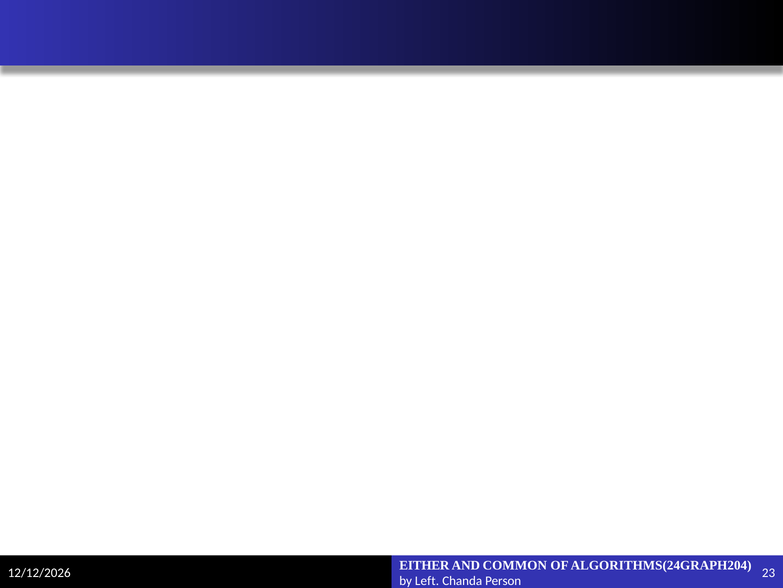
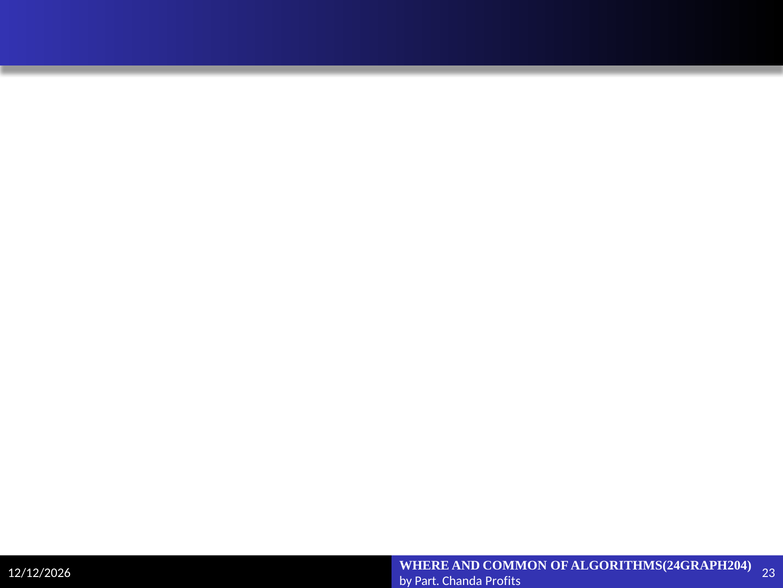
EITHER: EITHER -> WHERE
Left: Left -> Part
Person: Person -> Profits
